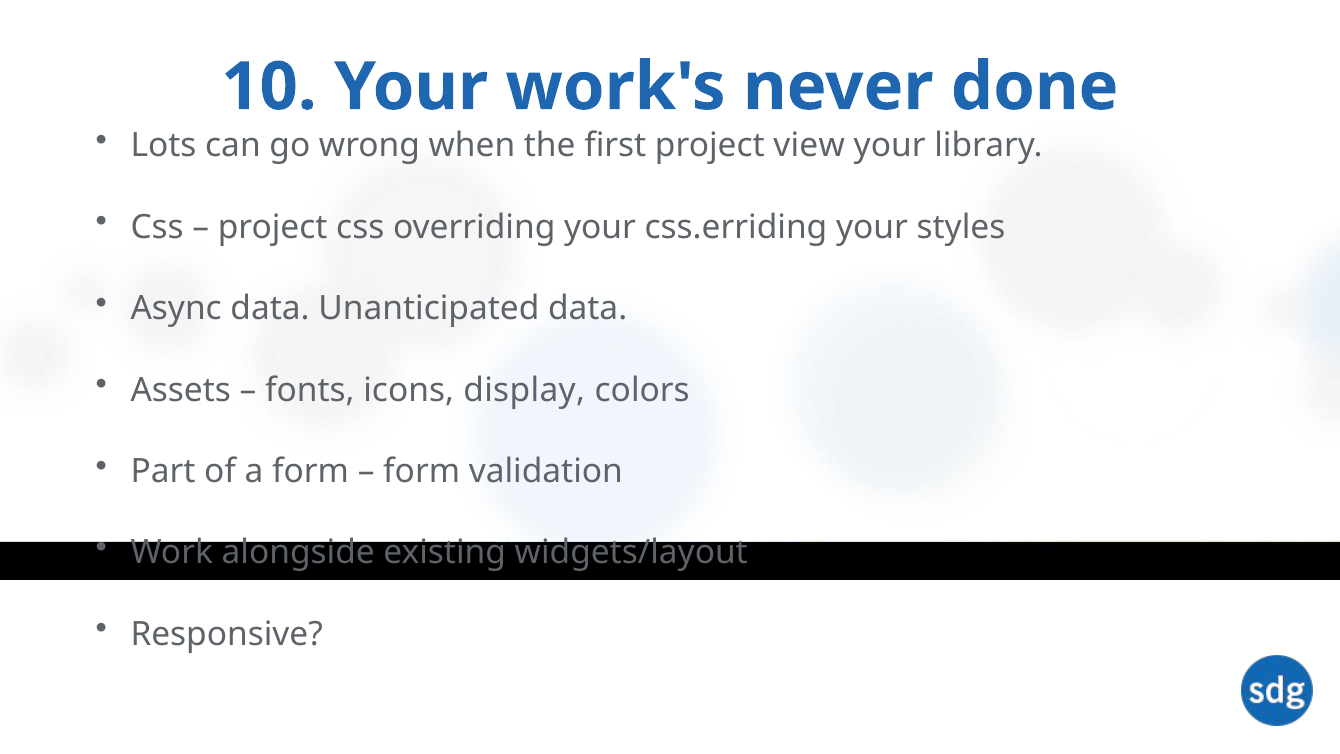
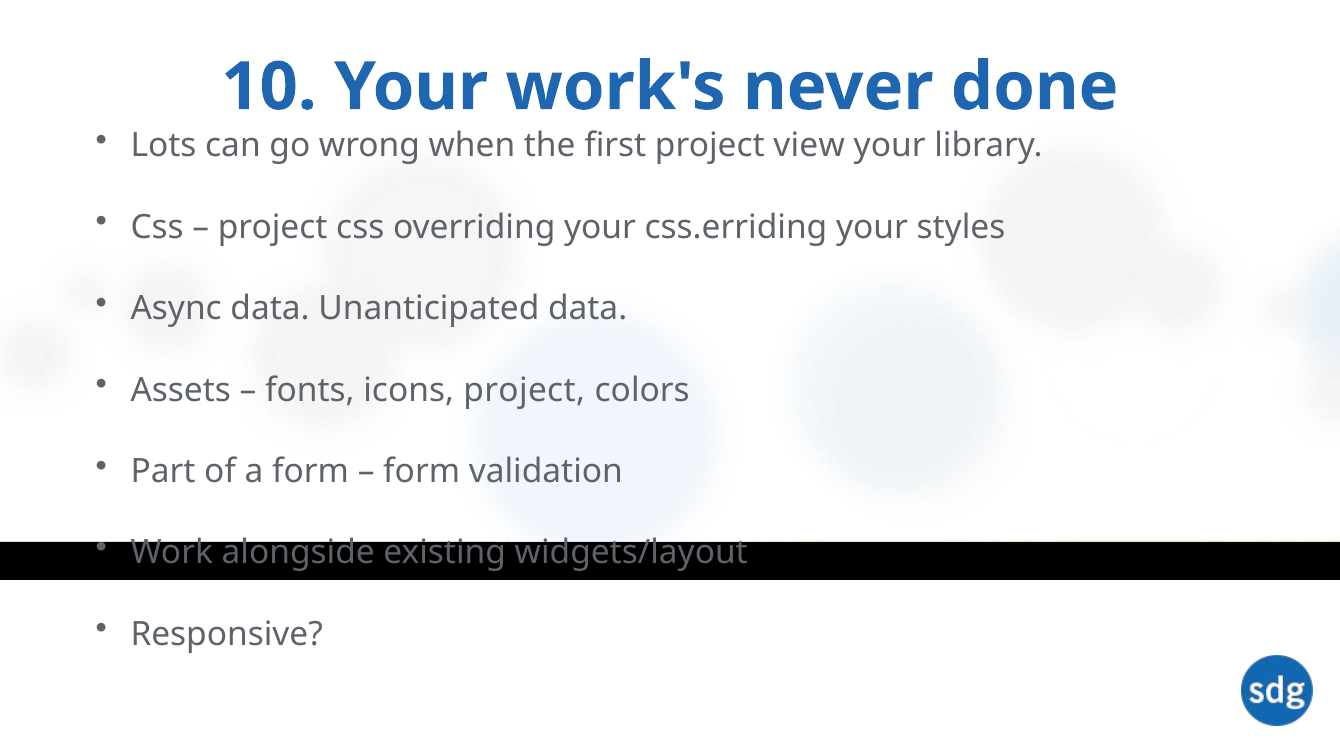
icons display: display -> project
